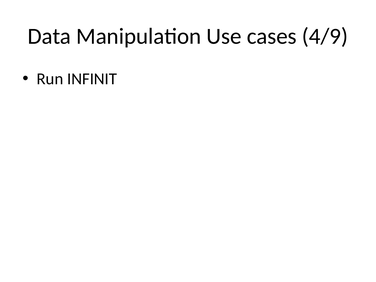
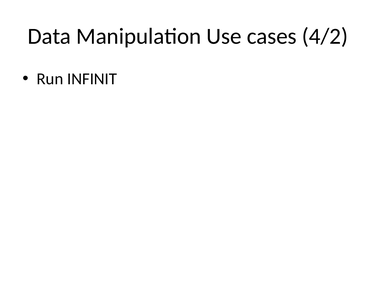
4/9: 4/9 -> 4/2
